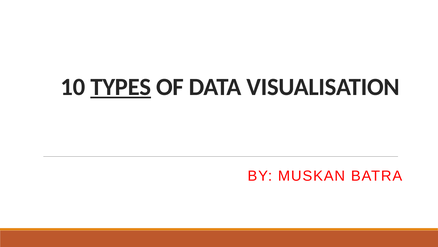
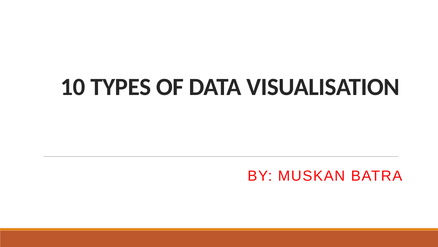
TYPES underline: present -> none
